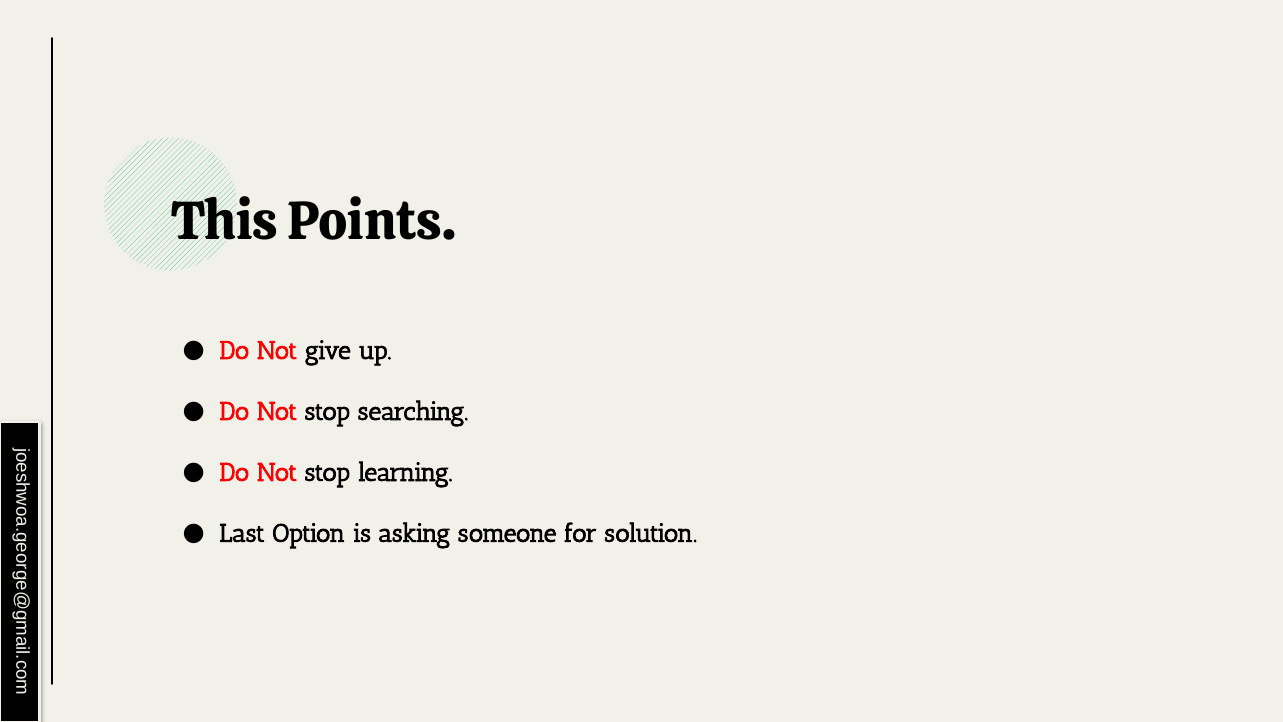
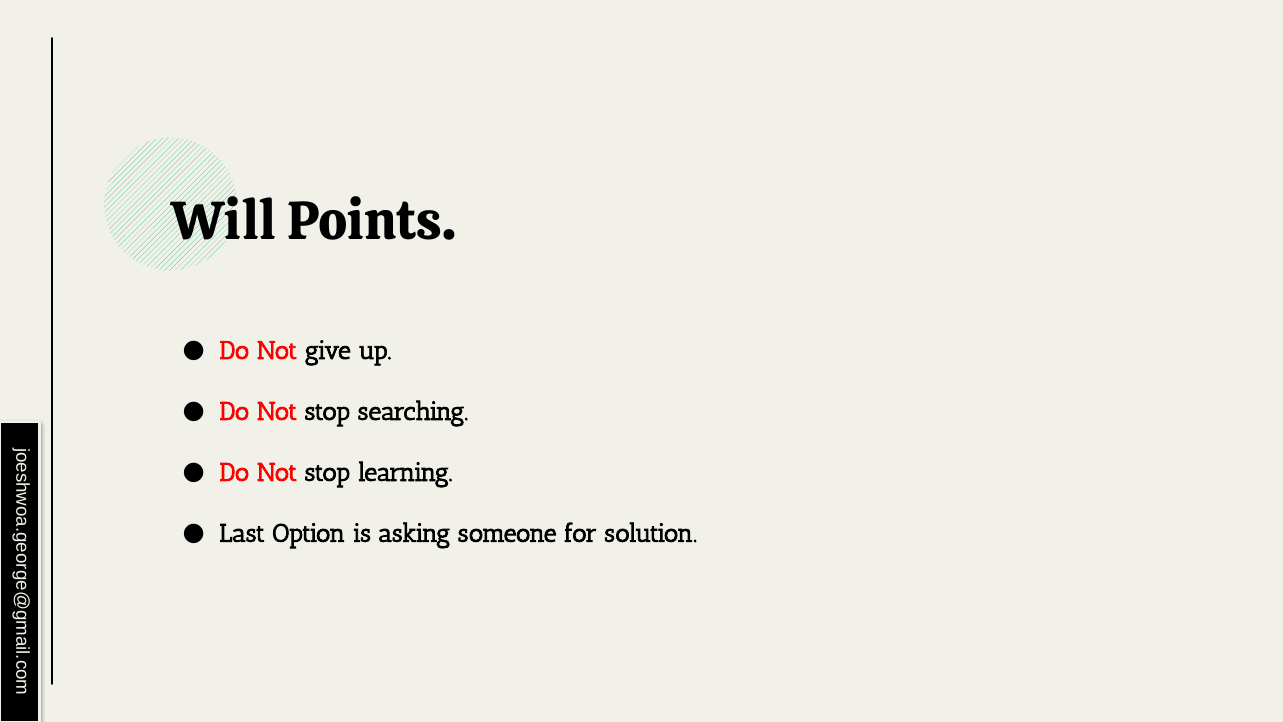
This: This -> Will
